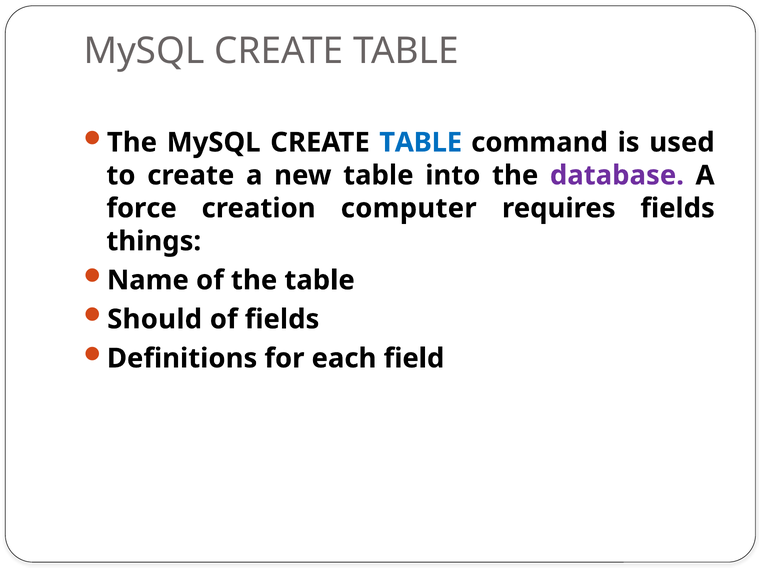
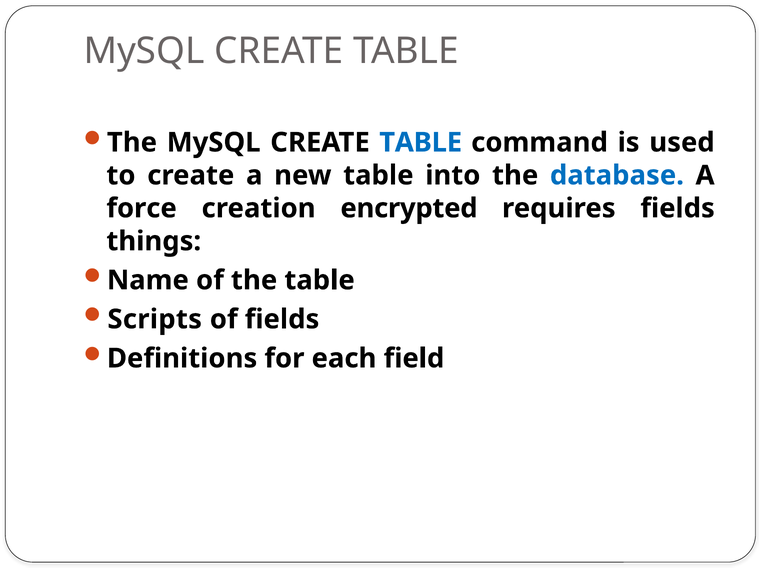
database colour: purple -> blue
computer: computer -> encrypted
Should: Should -> Scripts
